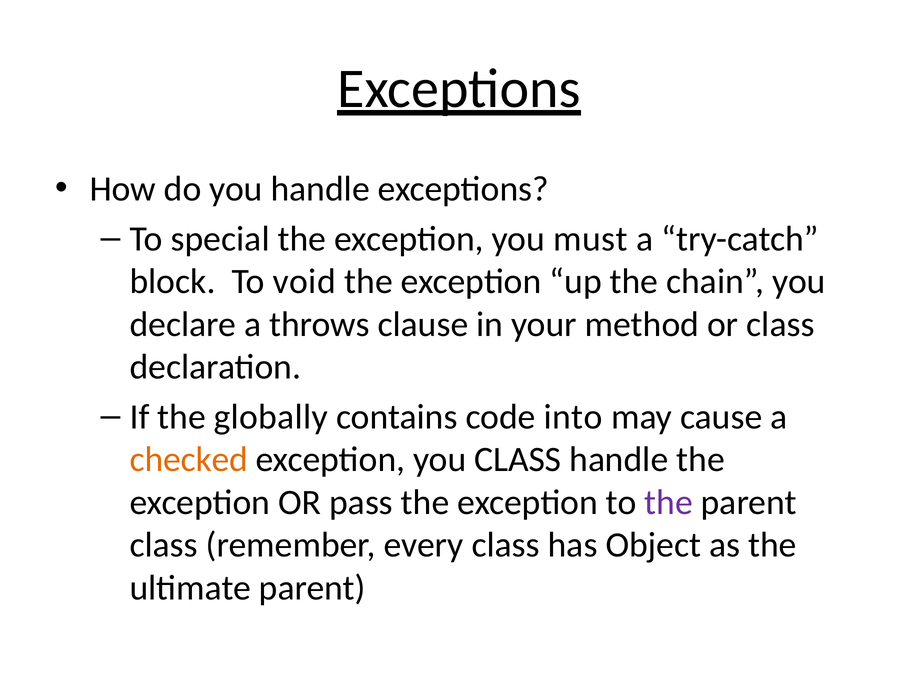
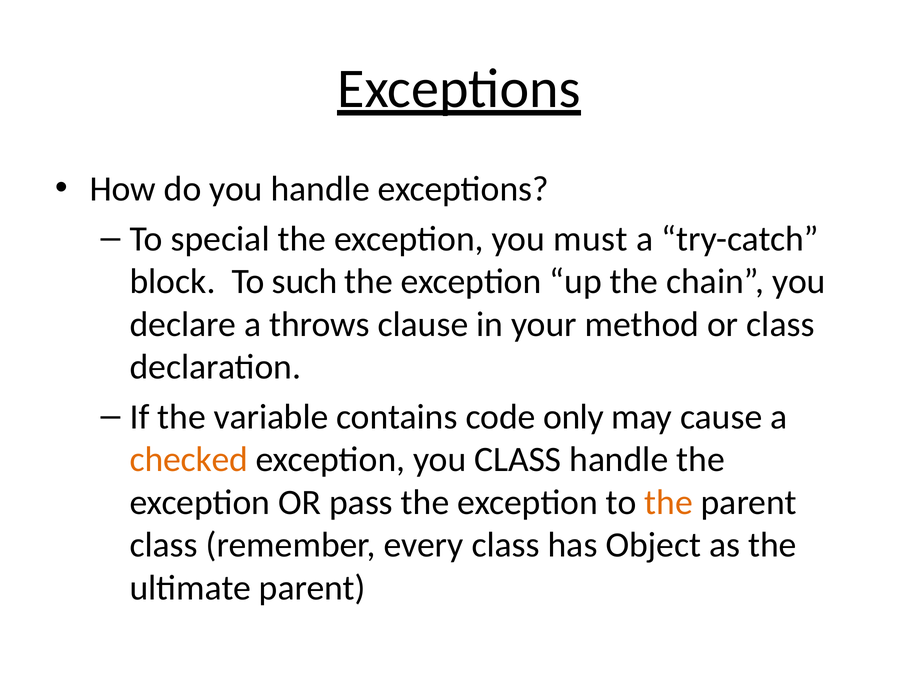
void: void -> such
globally: globally -> variable
into: into -> only
the at (669, 503) colour: purple -> orange
